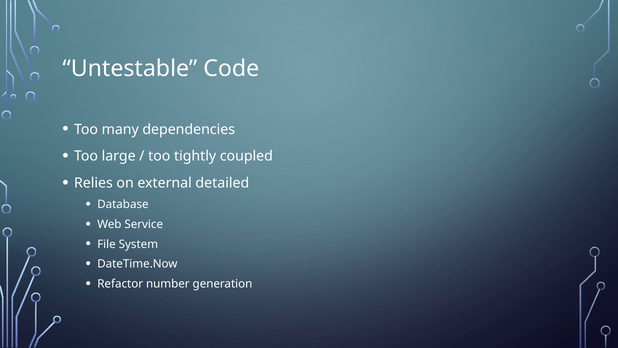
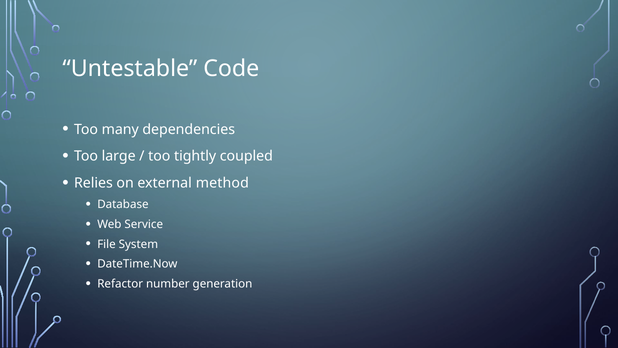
detailed: detailed -> method
